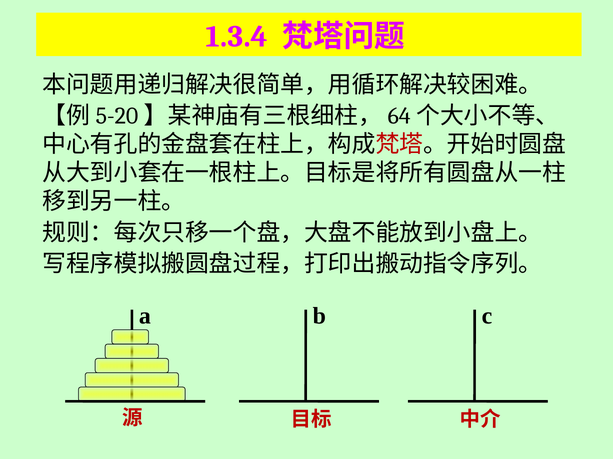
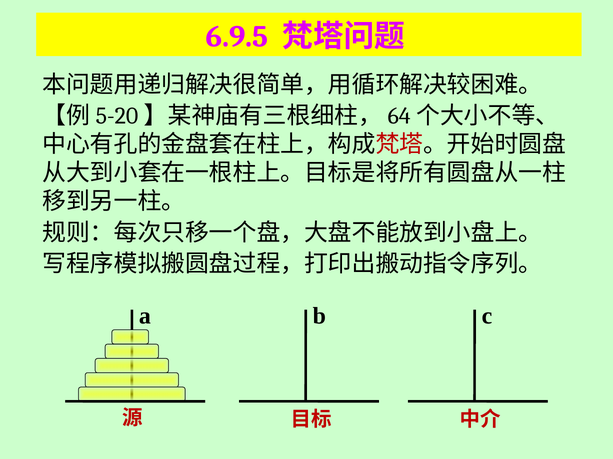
1.3.4: 1.3.4 -> 6.9.5
